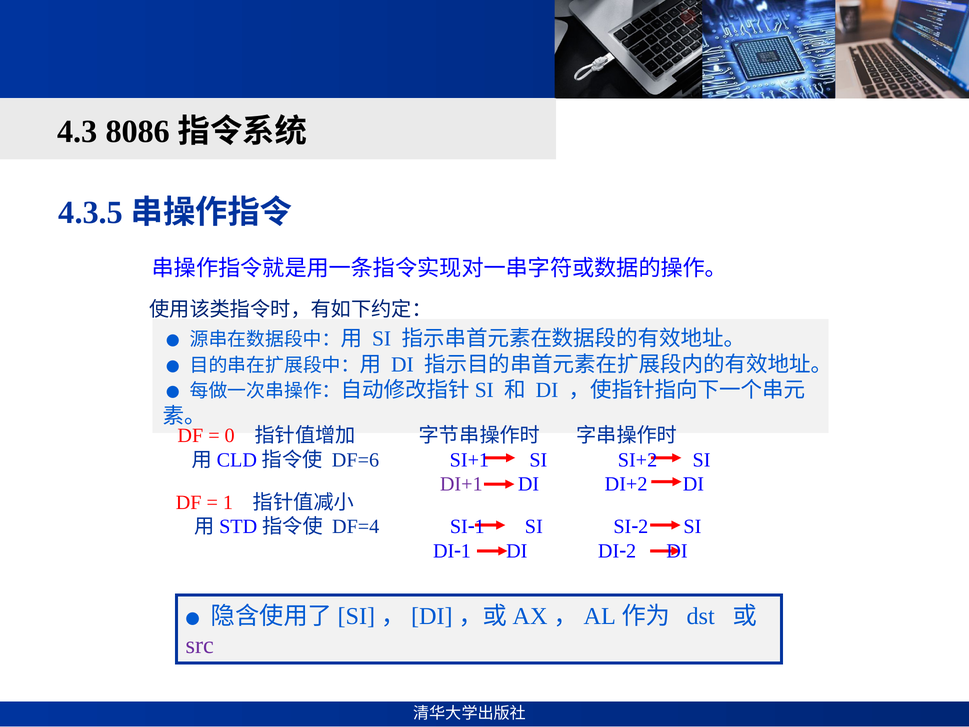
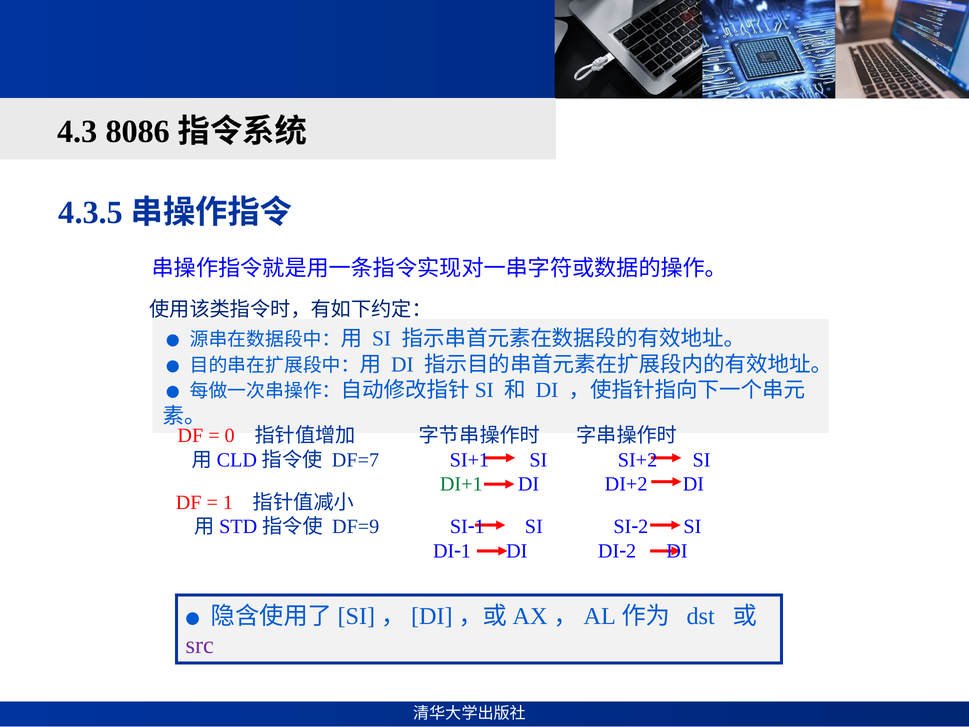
DF=6: DF=6 -> DF=7
DI+1 colour: purple -> green
DF=4: DF=4 -> DF=9
